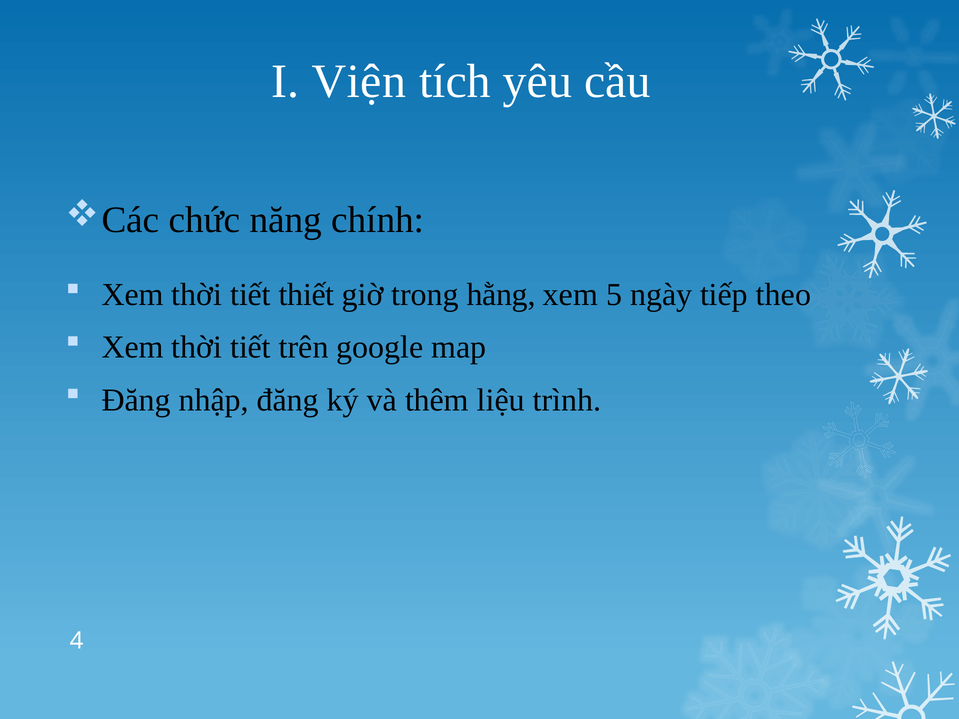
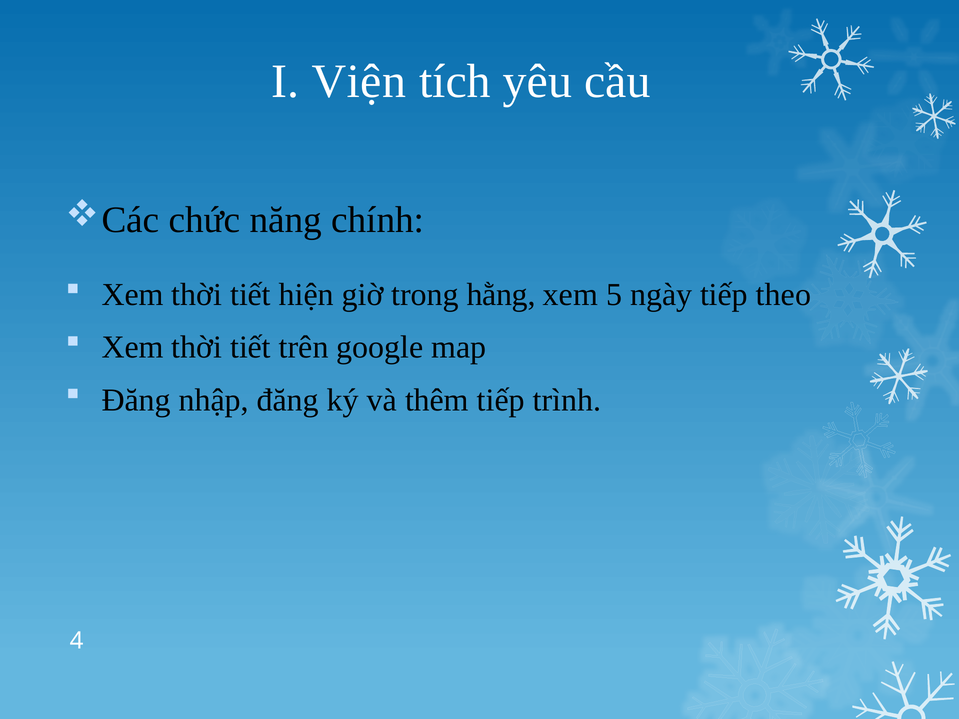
thiết: thiết -> hiện
thêm liệu: liệu -> tiếp
